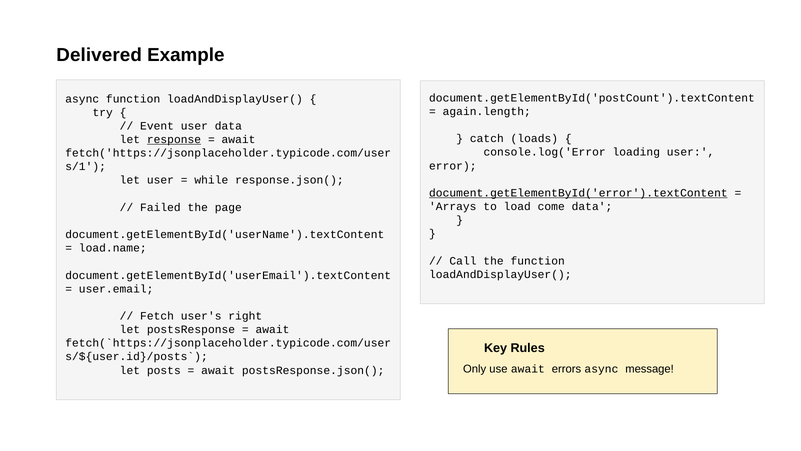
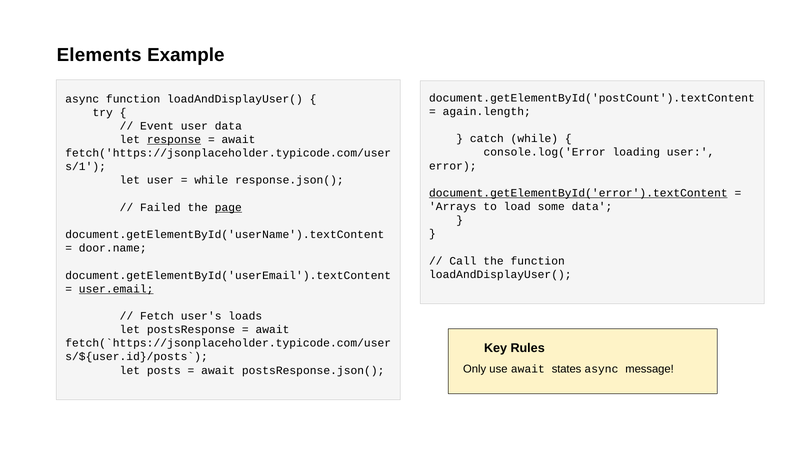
Delivered: Delivered -> Elements
catch loads: loads -> while
come: come -> some
page underline: none -> present
load.name: load.name -> door.name
user.email underline: none -> present
right: right -> loads
errors: errors -> states
